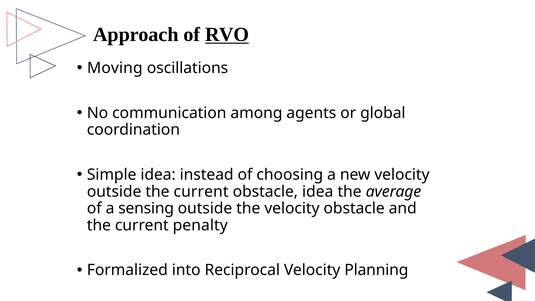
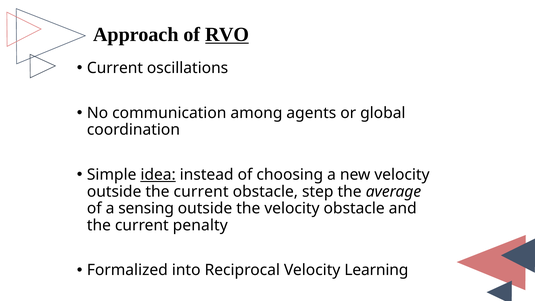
Moving at (115, 68): Moving -> Current
idea at (158, 175) underline: none -> present
obstacle idea: idea -> step
Planning: Planning -> Learning
